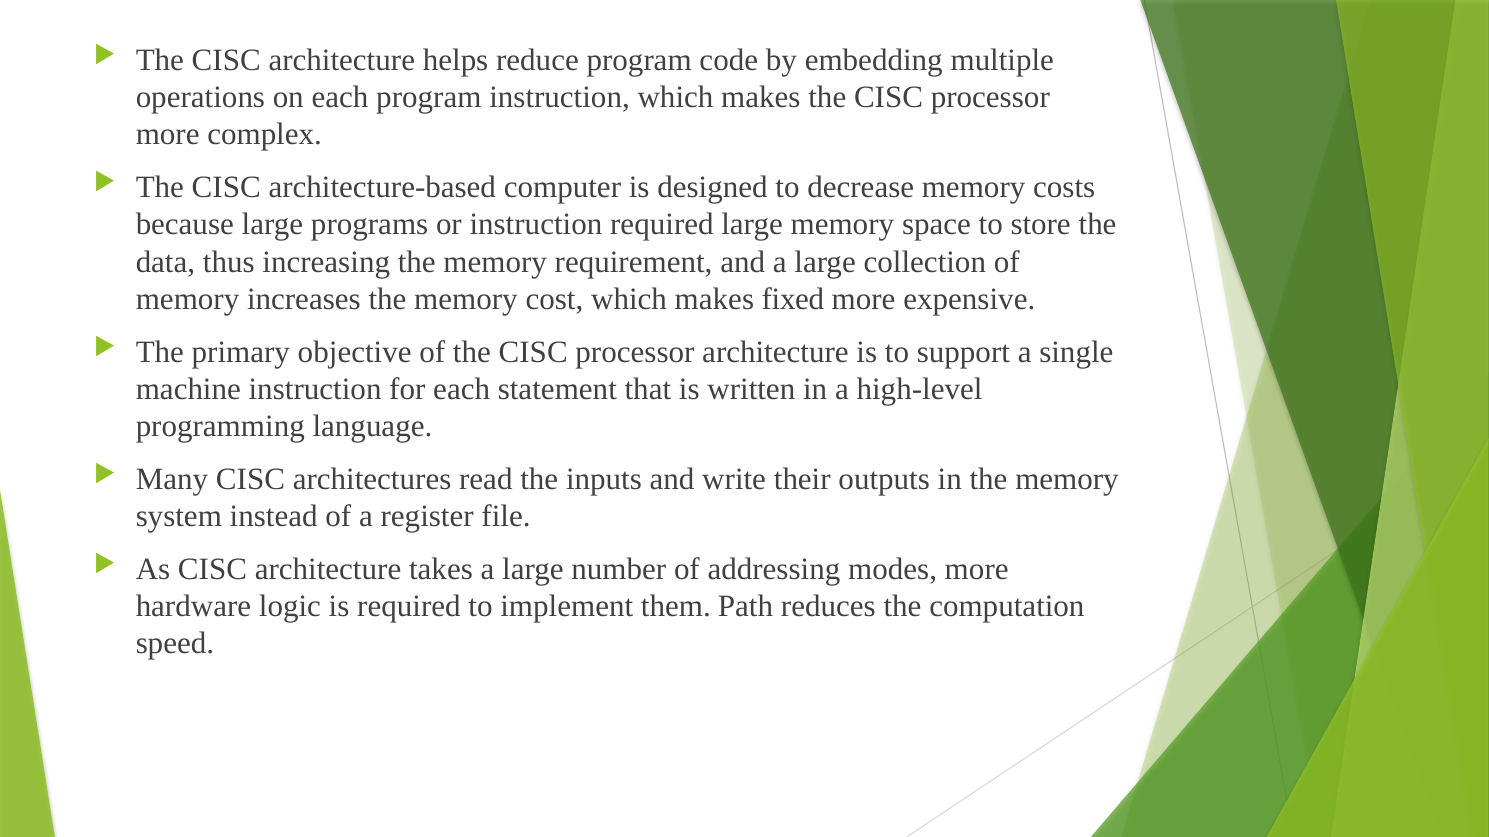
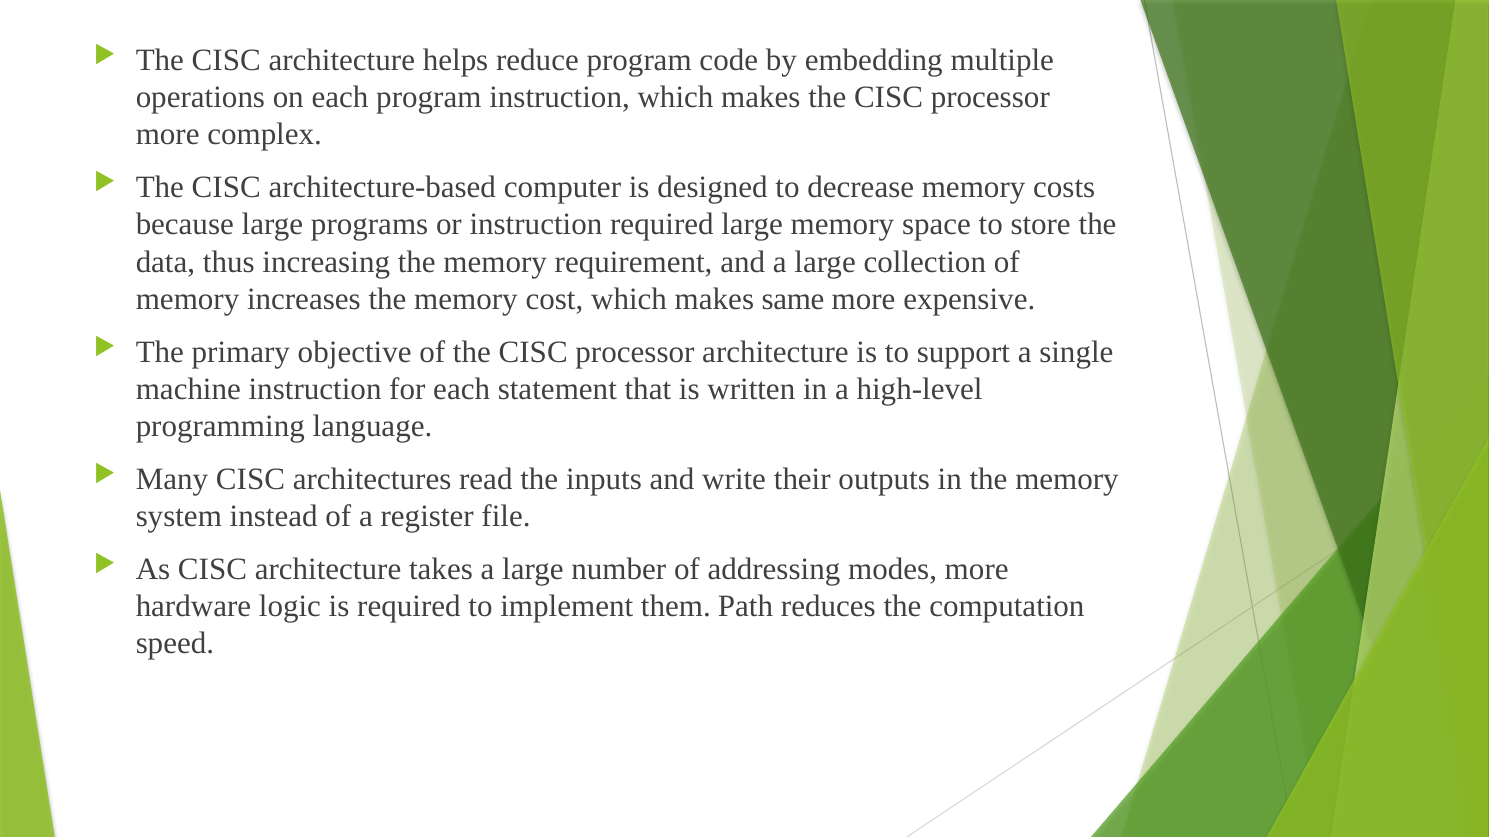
fixed: fixed -> same
